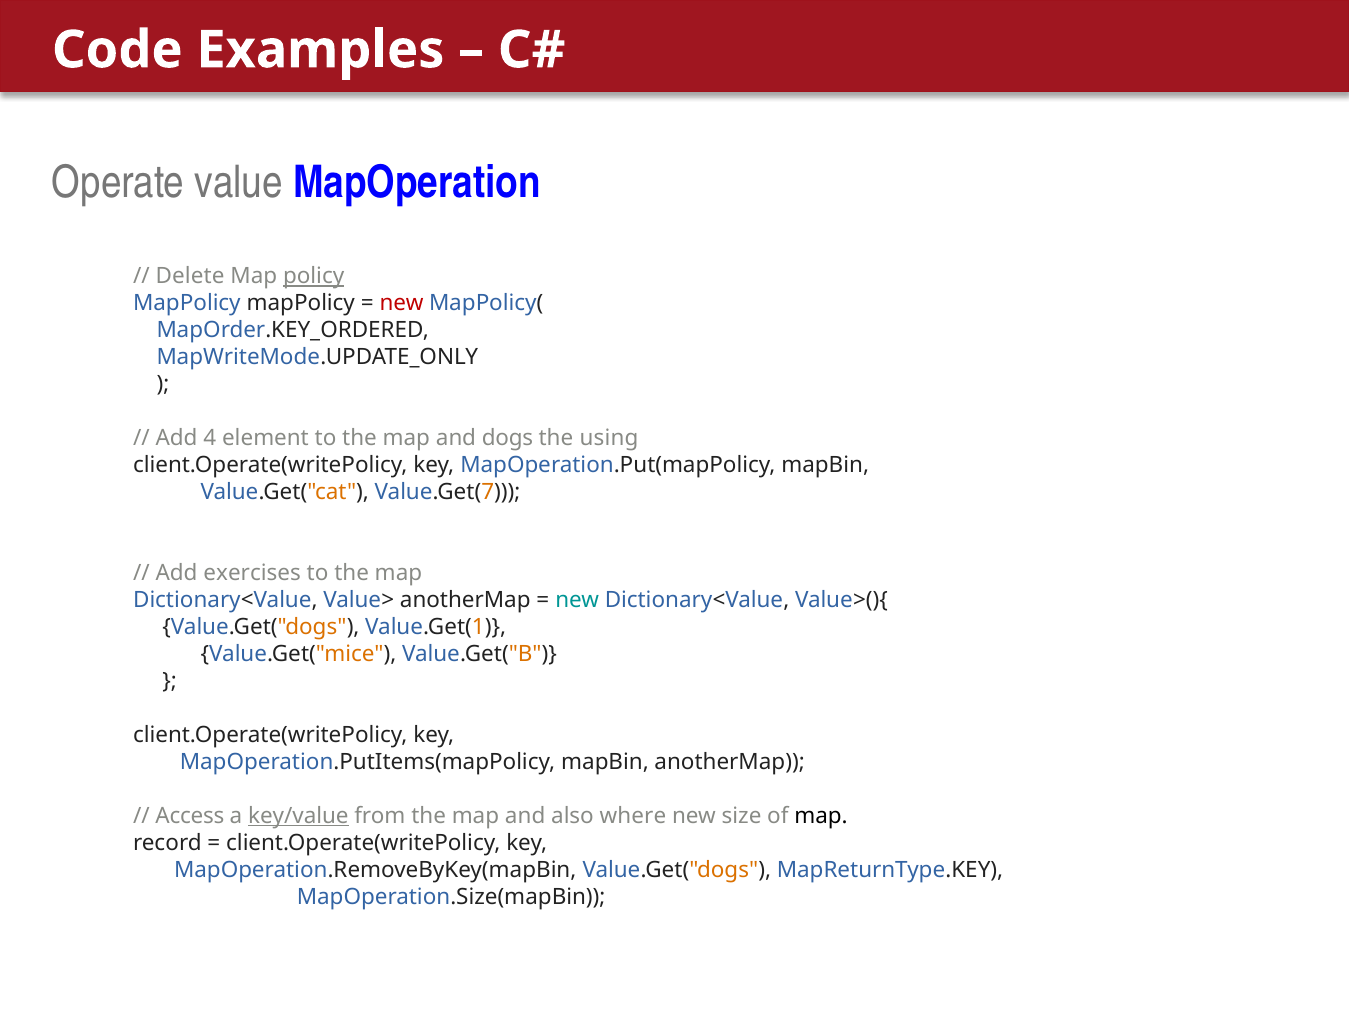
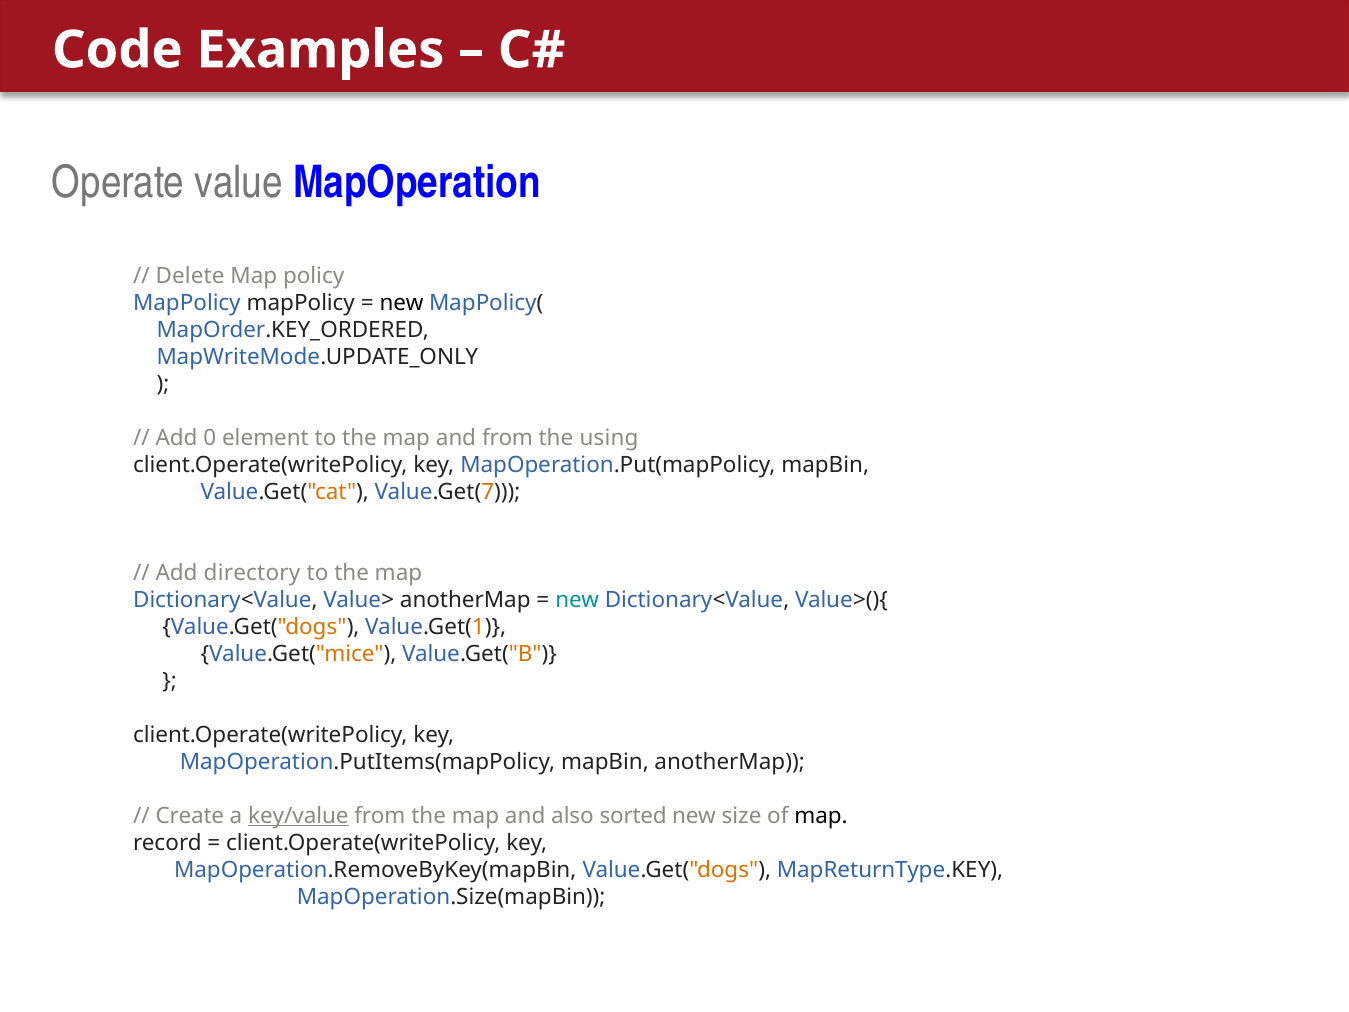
policy underline: present -> none
new at (402, 303) colour: red -> black
4: 4 -> 0
and dogs: dogs -> from
exercises: exercises -> directory
Access: Access -> Create
where: where -> sorted
